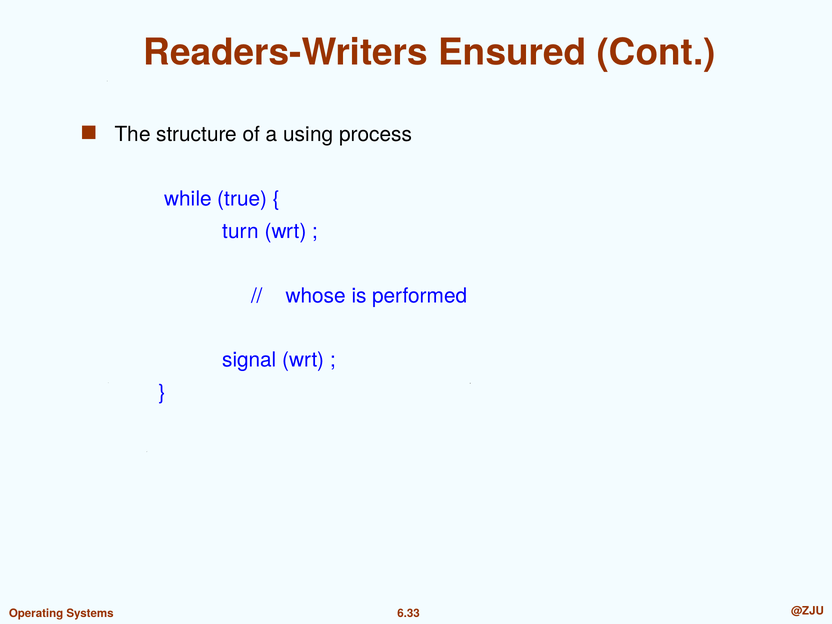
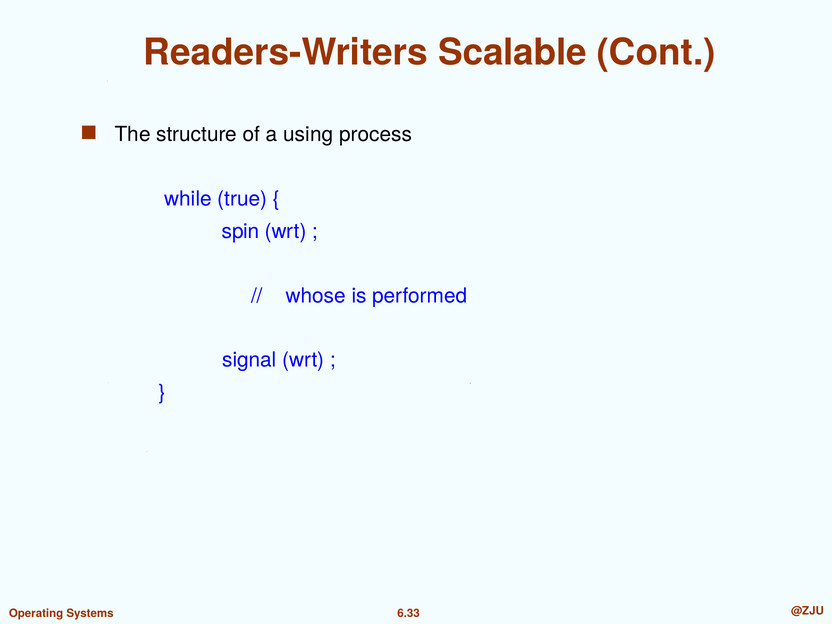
Ensured: Ensured -> Scalable
turn: turn -> spin
